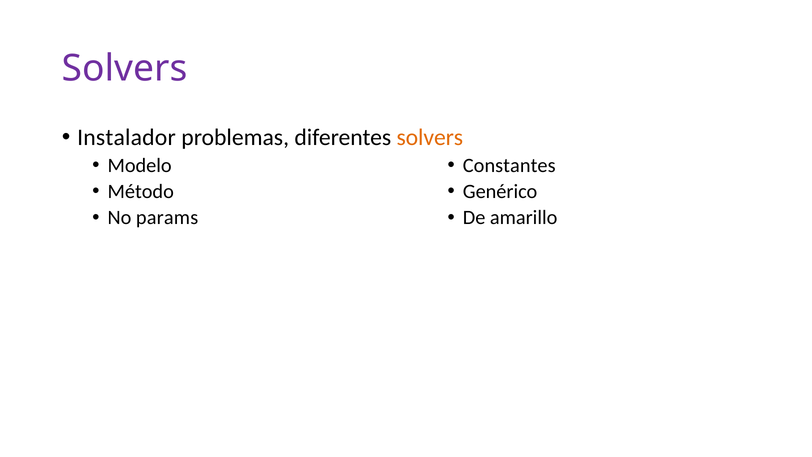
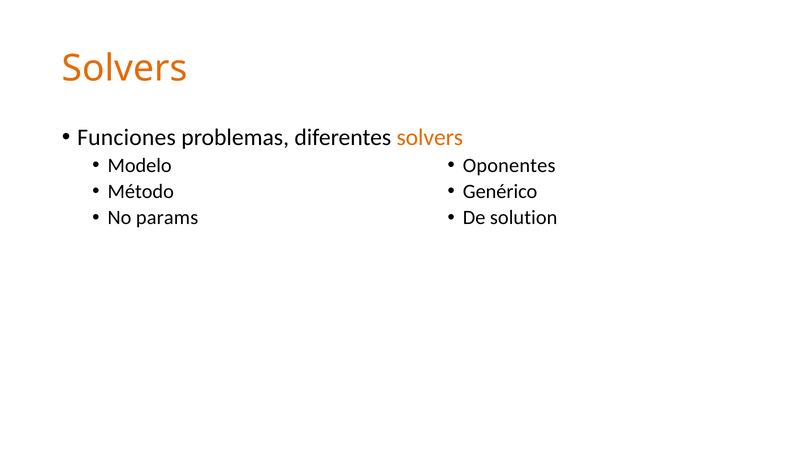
Solvers at (125, 68) colour: purple -> orange
Instalador: Instalador -> Funciones
Constantes: Constantes -> Oponentes
amarillo: amarillo -> solution
